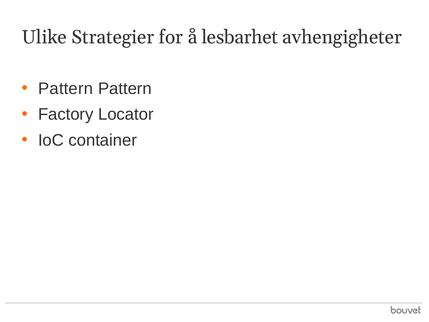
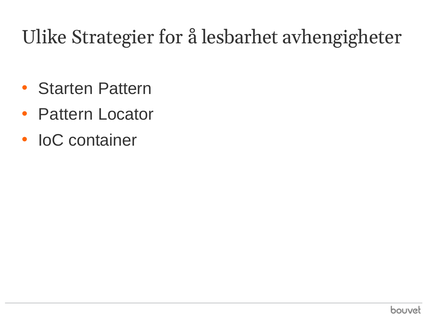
Pattern at (66, 89): Pattern -> Starten
Factory at (66, 114): Factory -> Pattern
